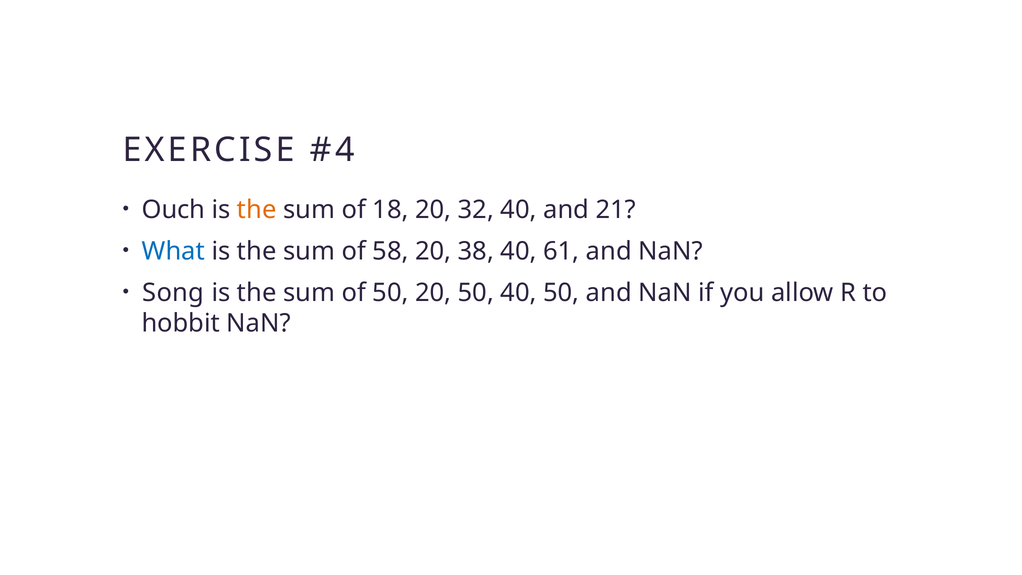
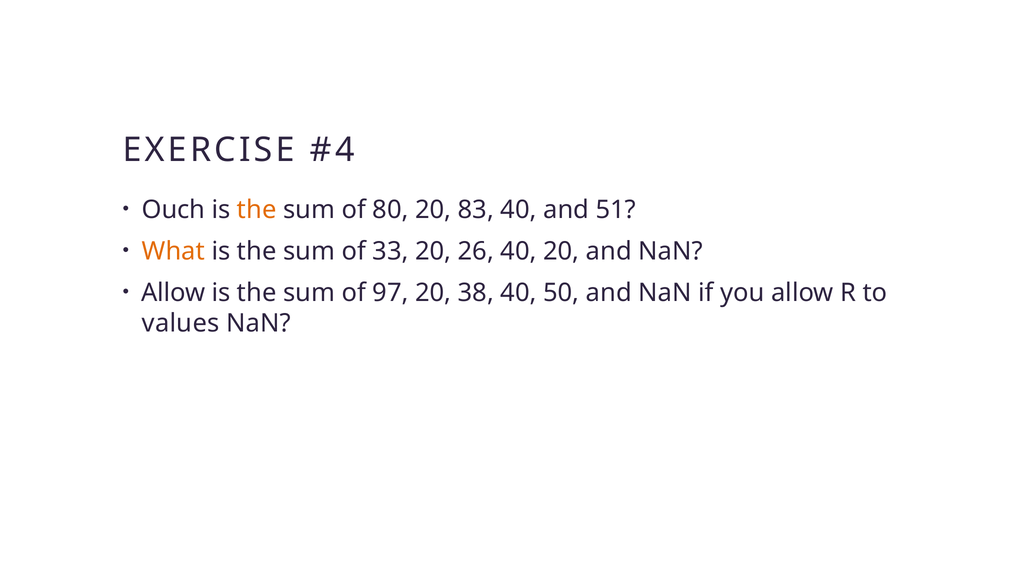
18: 18 -> 80
32: 32 -> 83
21: 21 -> 51
What colour: blue -> orange
58: 58 -> 33
38: 38 -> 26
40 61: 61 -> 20
Song at (173, 293): Song -> Allow
of 50: 50 -> 97
20 50: 50 -> 38
hobbit: hobbit -> values
